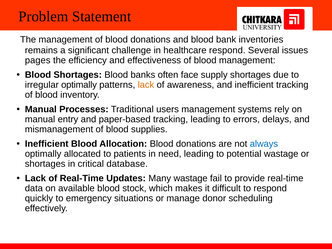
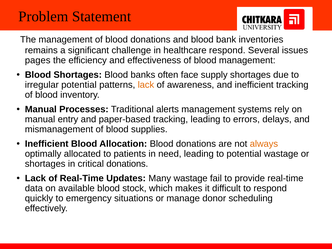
irregular optimally: optimally -> potential
users: users -> alerts
always colour: blue -> orange
critical database: database -> donations
